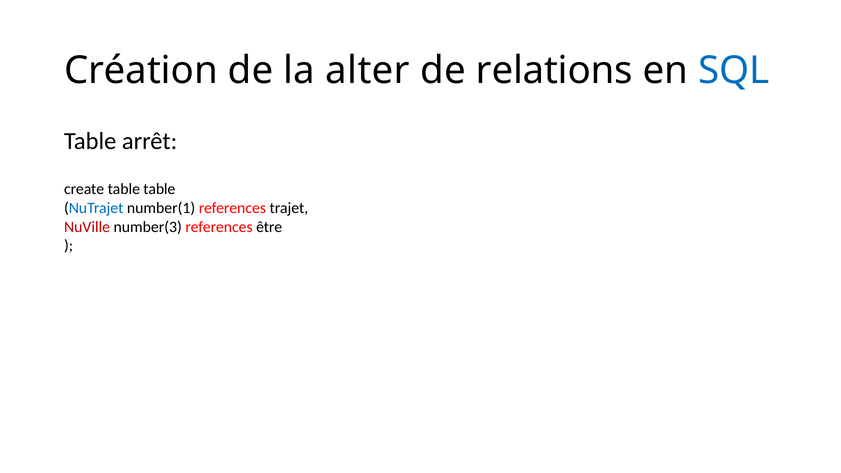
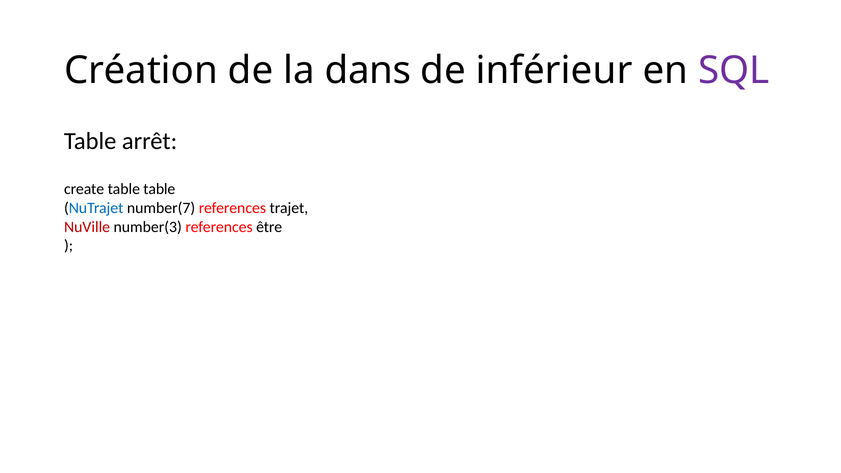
alter: alter -> dans
relations: relations -> inférieur
SQL colour: blue -> purple
number(1: number(1 -> number(7
